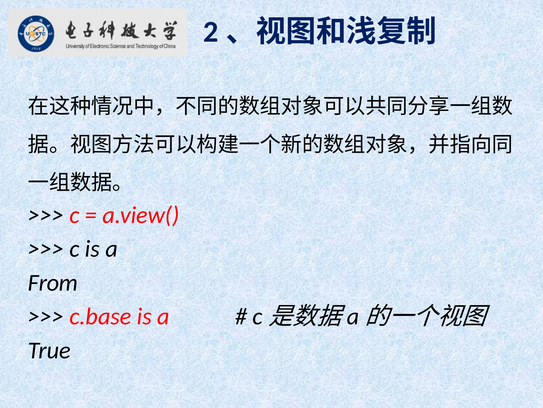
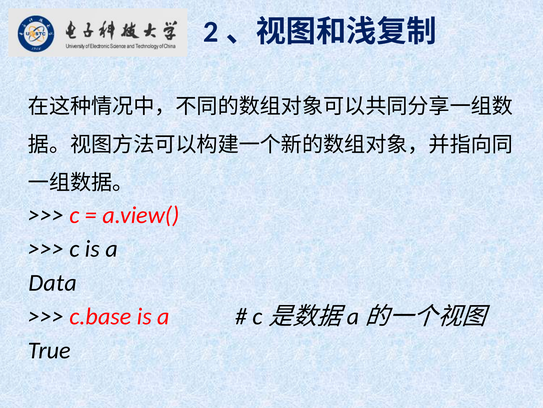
From: From -> Data
